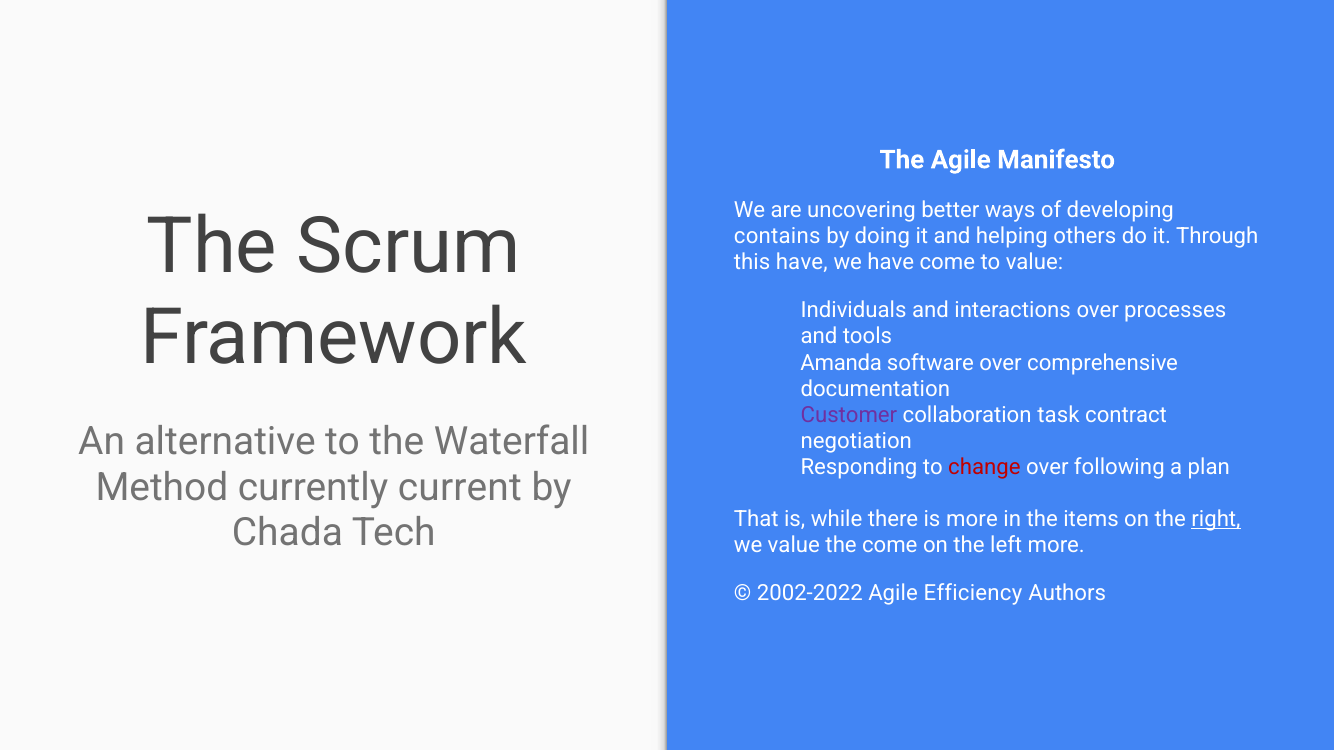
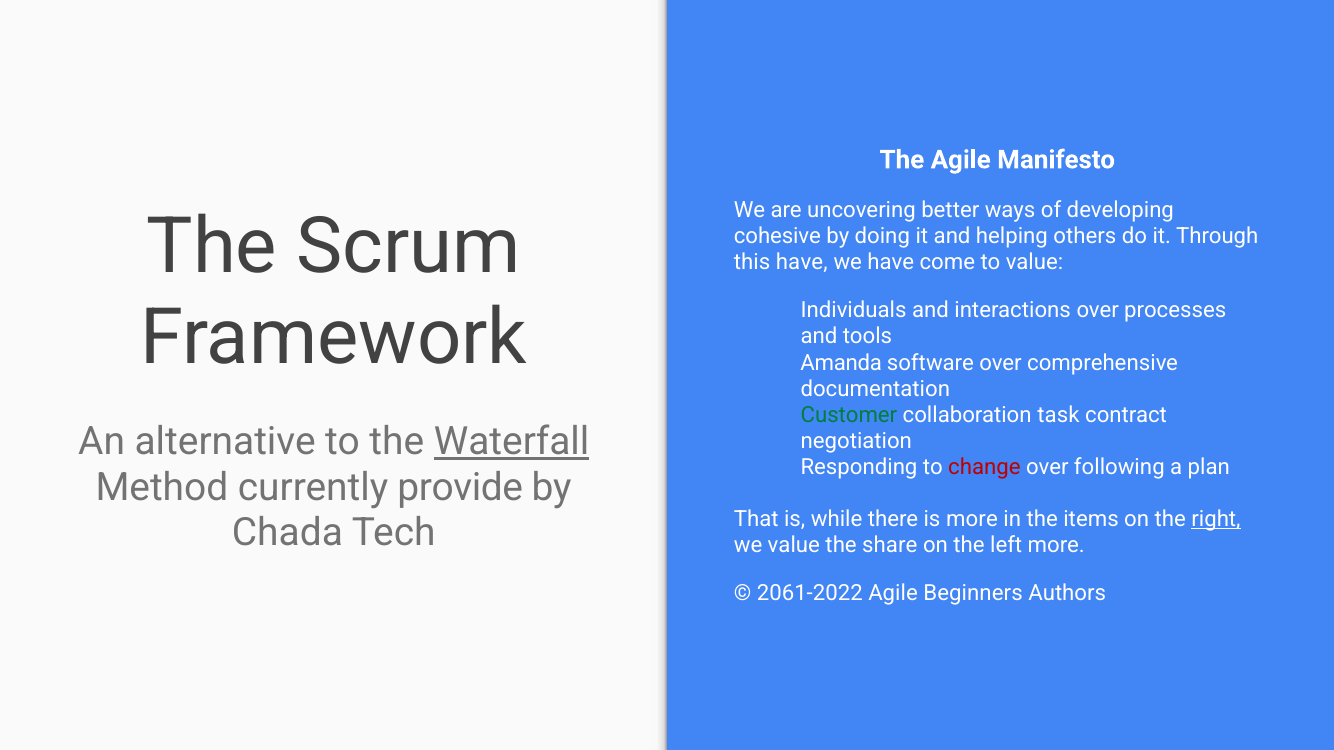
contains: contains -> cohesive
Customer colour: purple -> green
Waterfall underline: none -> present
current: current -> provide
the come: come -> share
2002-2022: 2002-2022 -> 2061-2022
Efficiency: Efficiency -> Beginners
